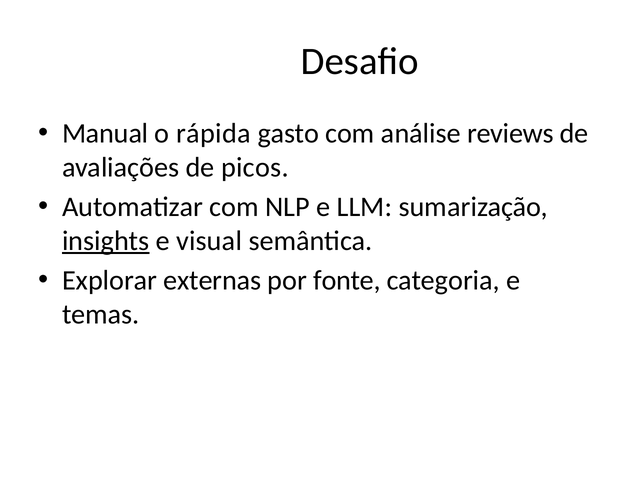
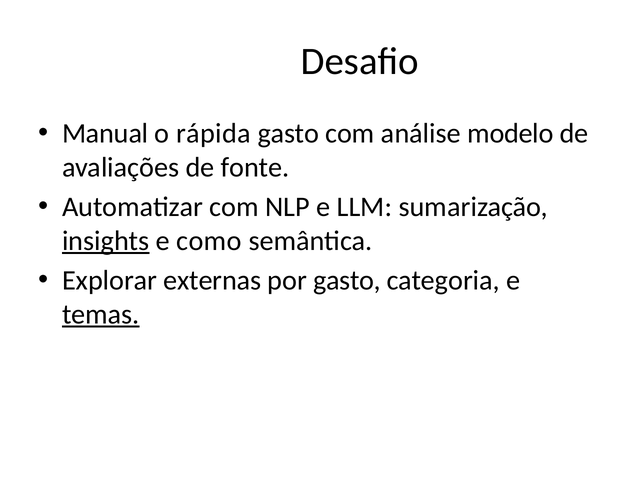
reviews: reviews -> modelo
picos: picos -> fonte
visual: visual -> como
por fonte: fonte -> gasto
temas underline: none -> present
